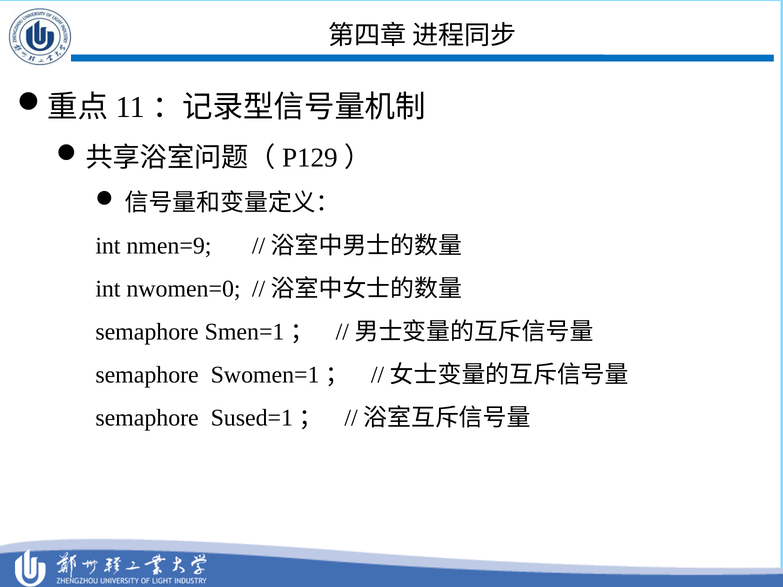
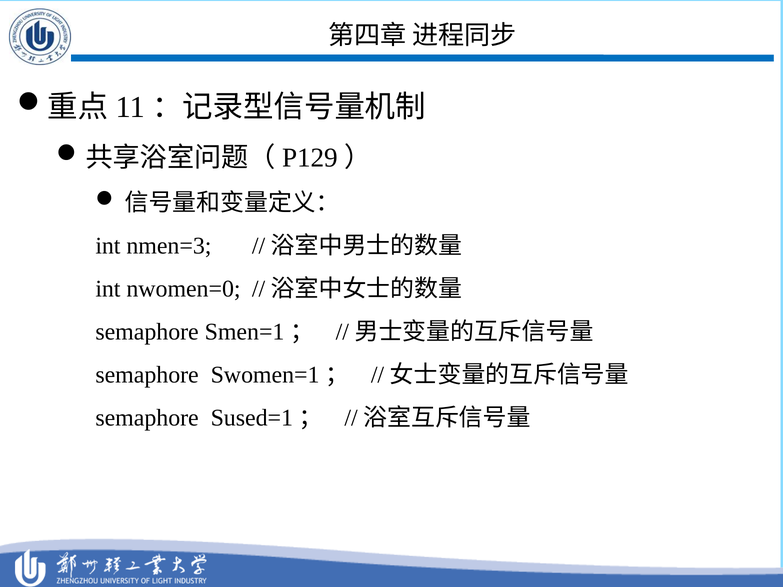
nmen=9: nmen=9 -> nmen=3
